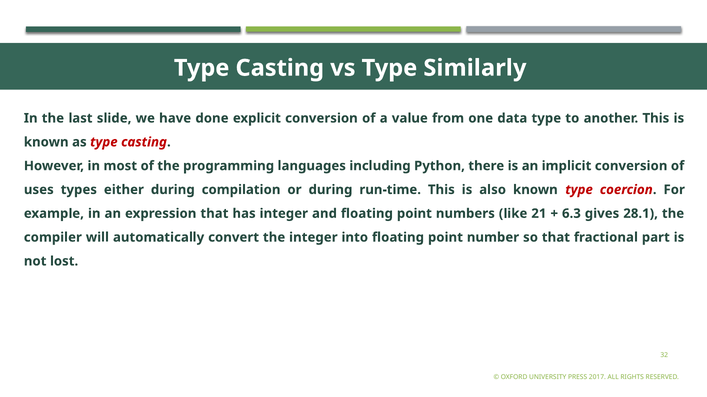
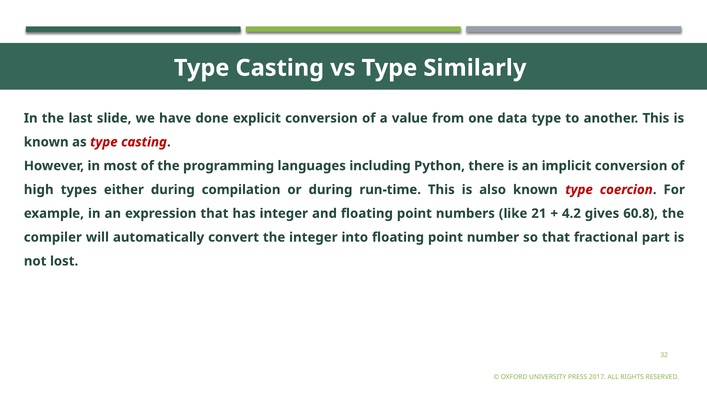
uses: uses -> high
6.3: 6.3 -> 4.2
28.1: 28.1 -> 60.8
